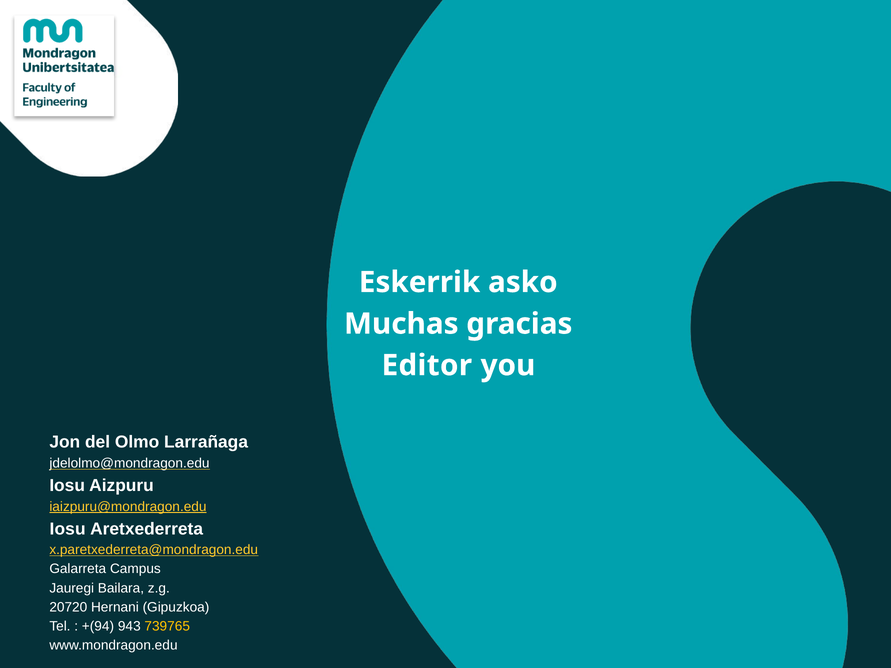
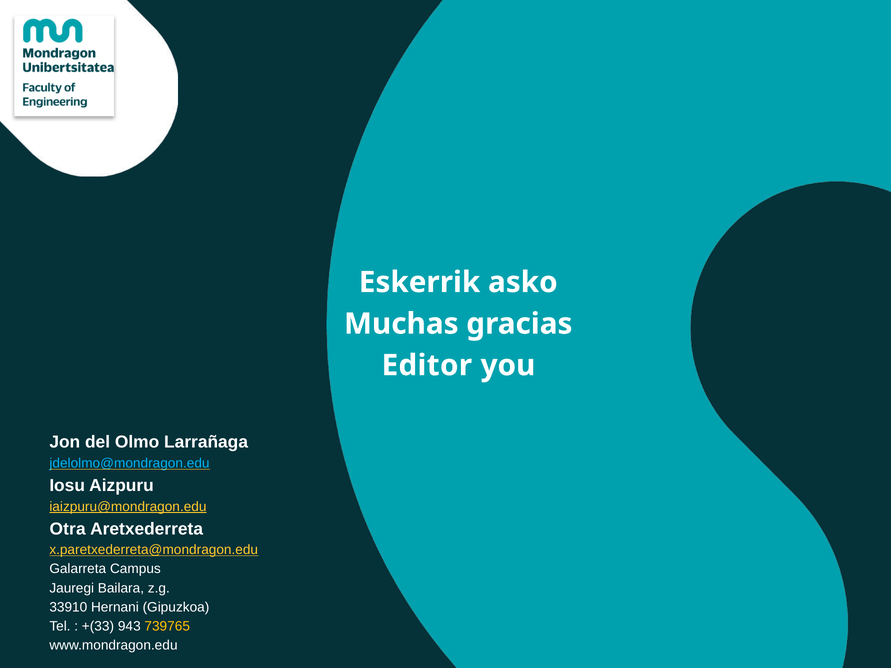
jdelolmo@mondragon.edu colour: white -> light blue
Iosu at (68, 529): Iosu -> Otra
20720: 20720 -> 33910
+(94: +(94 -> +(33
